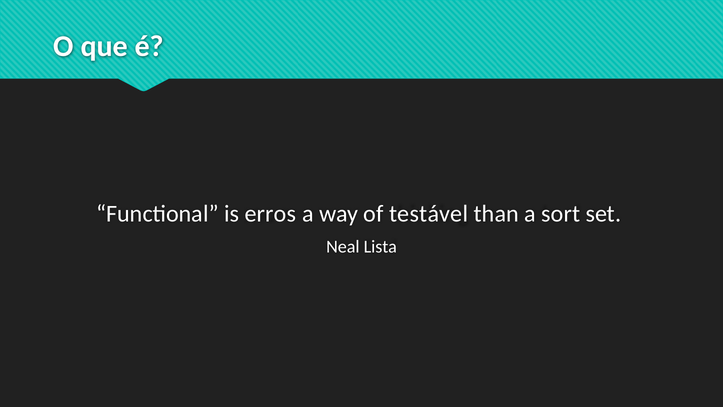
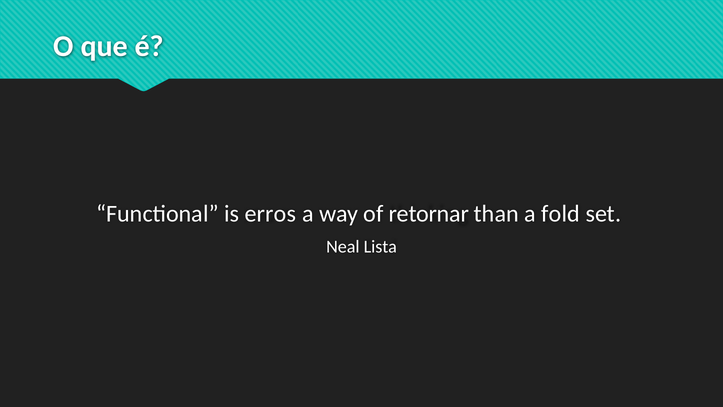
testável: testável -> retornar
sort: sort -> fold
